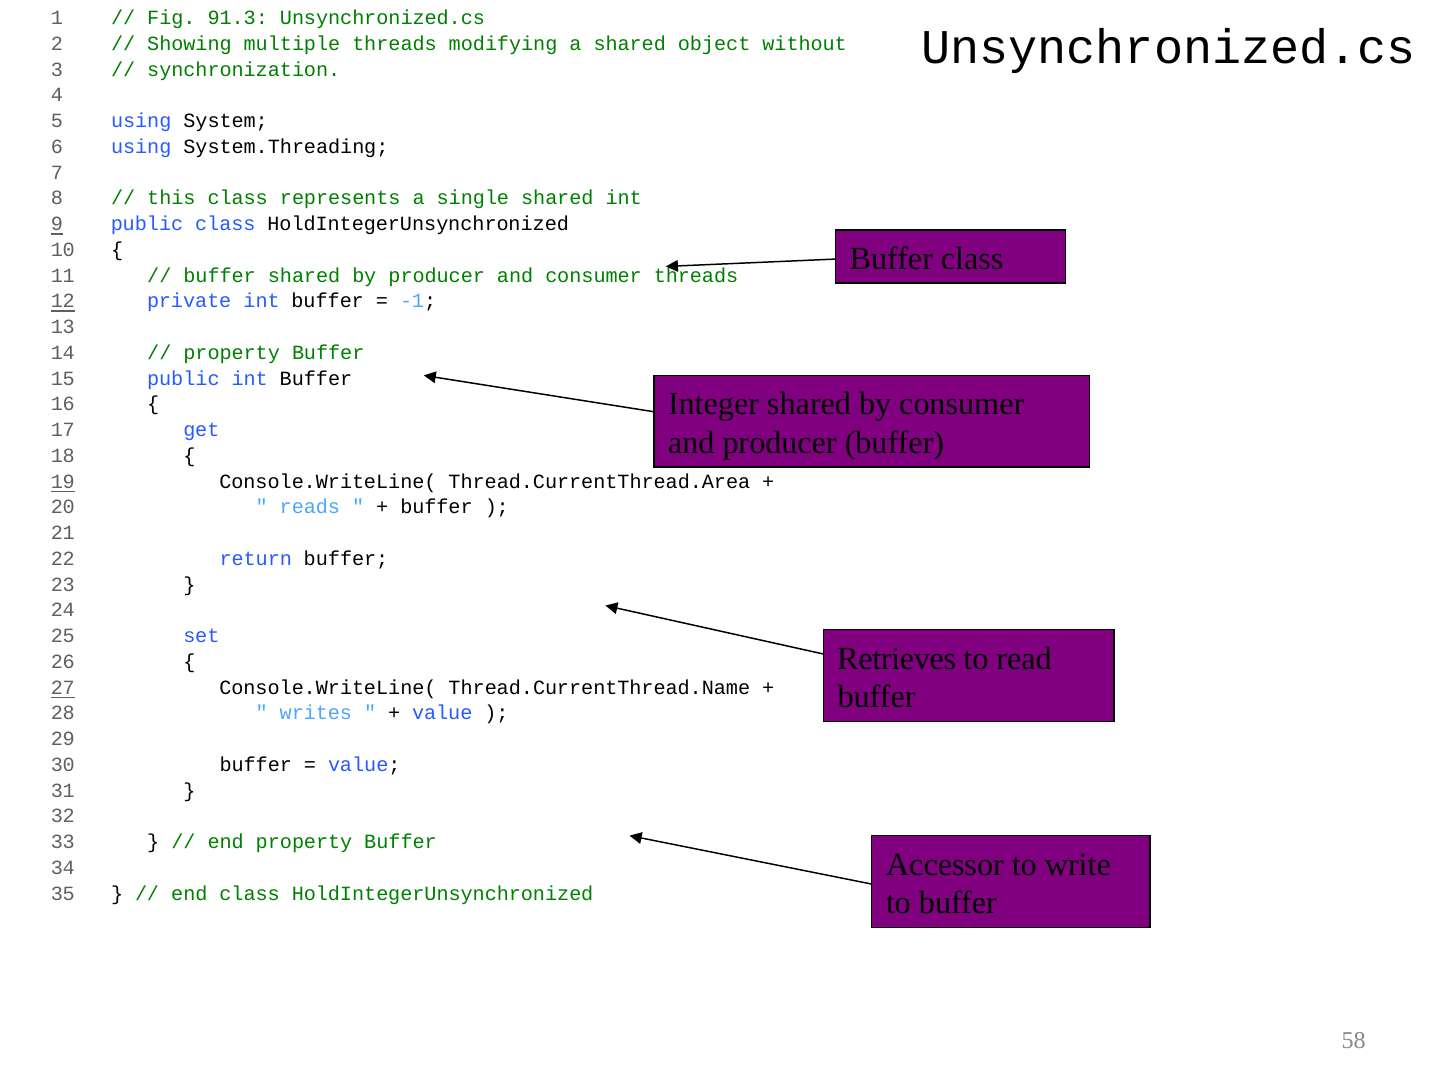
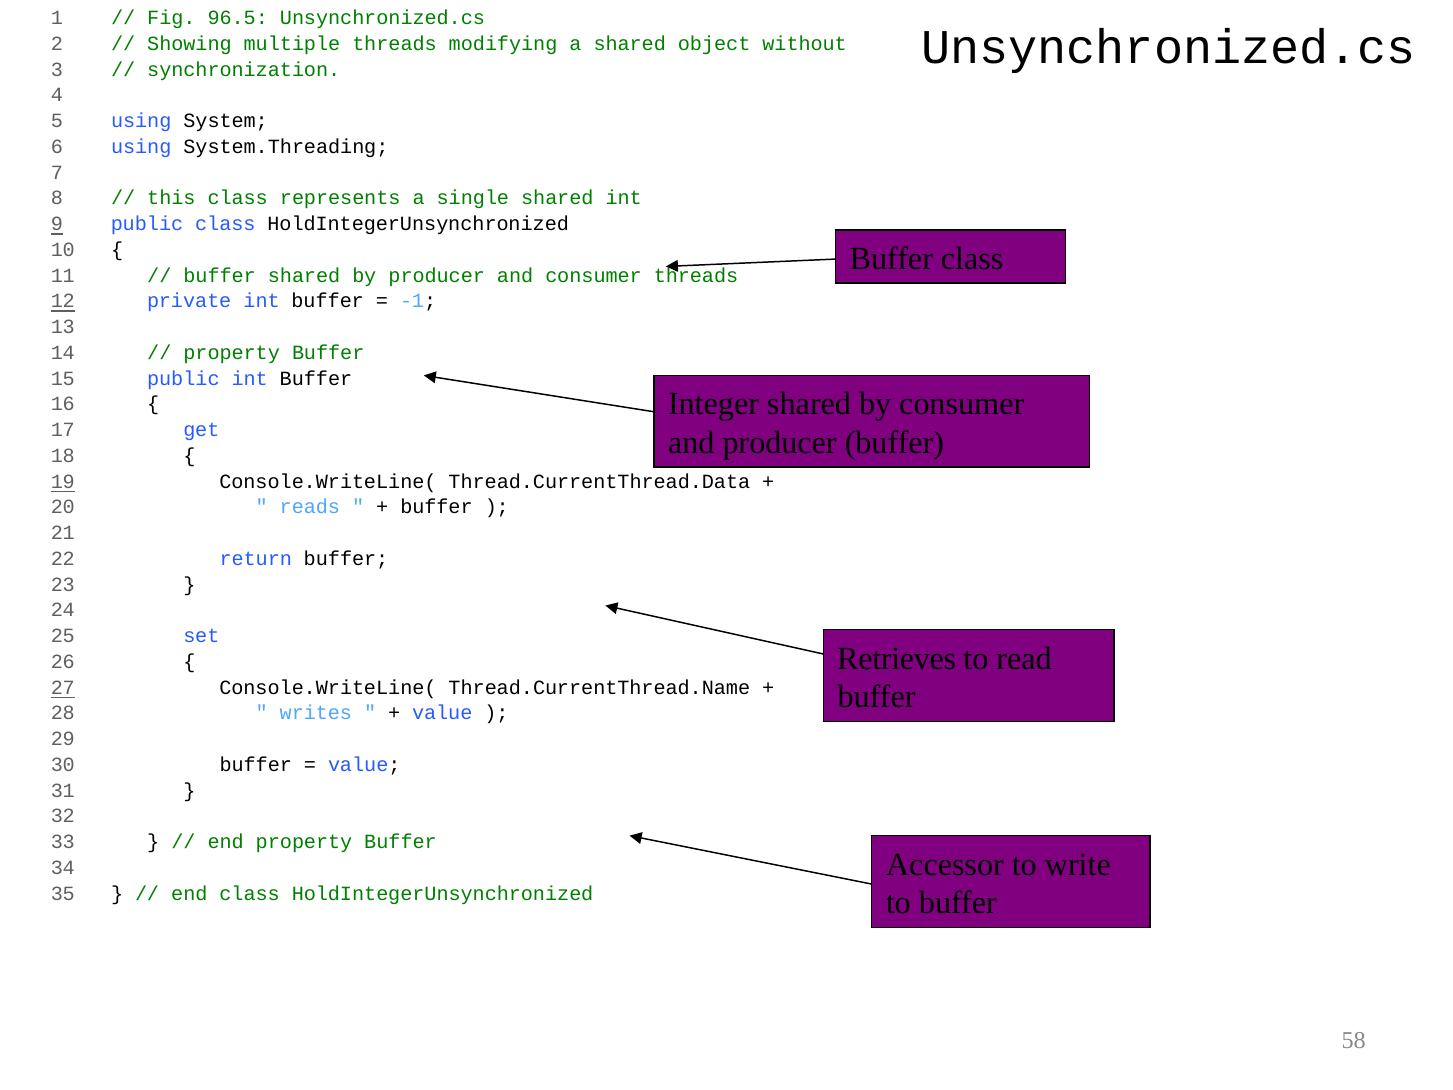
91.3: 91.3 -> 96.5
Thread.CurrentThread.Area: Thread.CurrentThread.Area -> Thread.CurrentThread.Data
